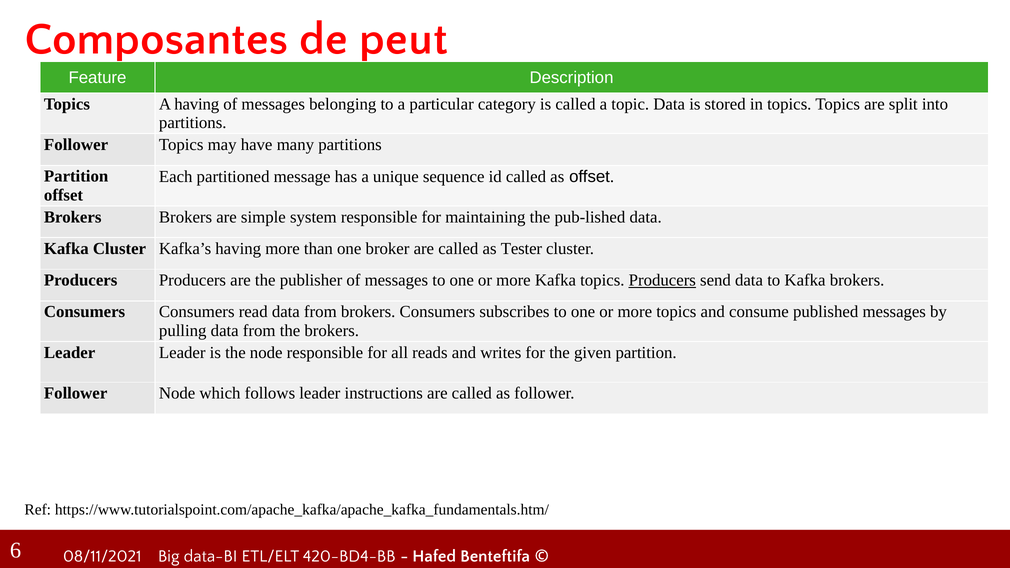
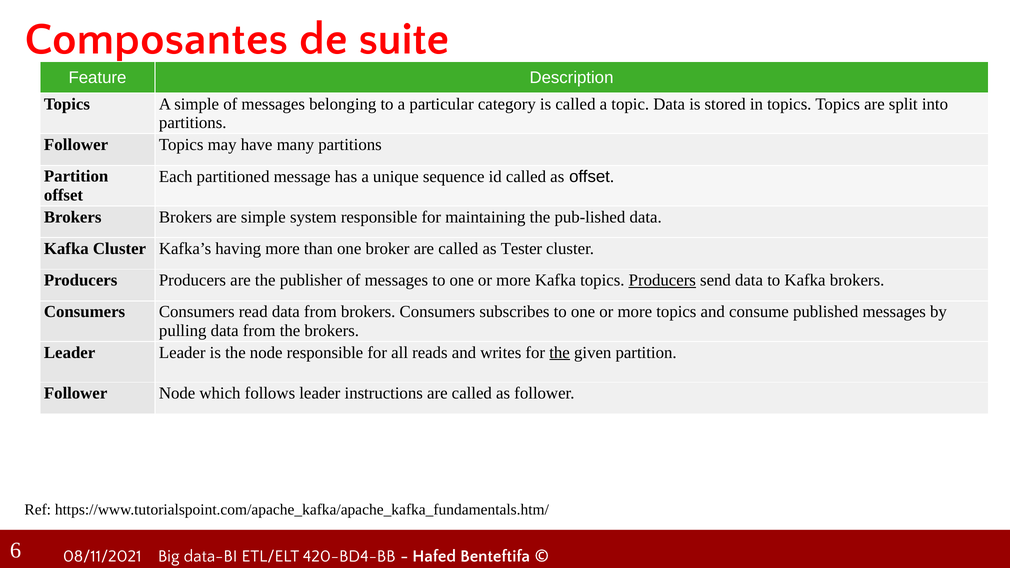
peut: peut -> suite
A having: having -> simple
the at (560, 353) underline: none -> present
